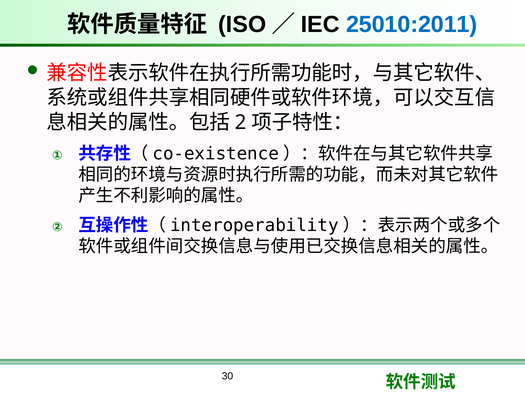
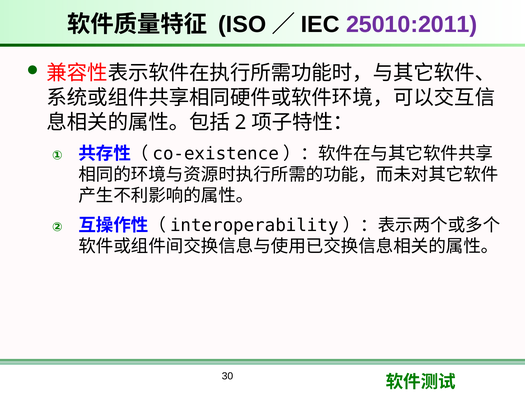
25010:2011 colour: blue -> purple
